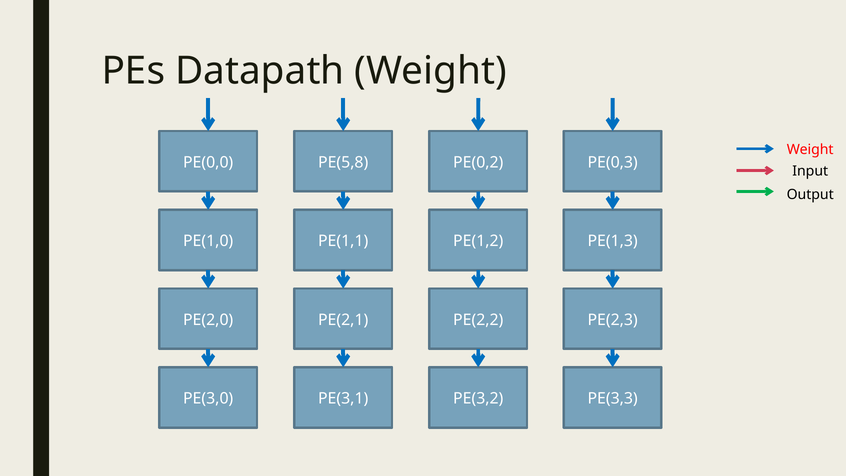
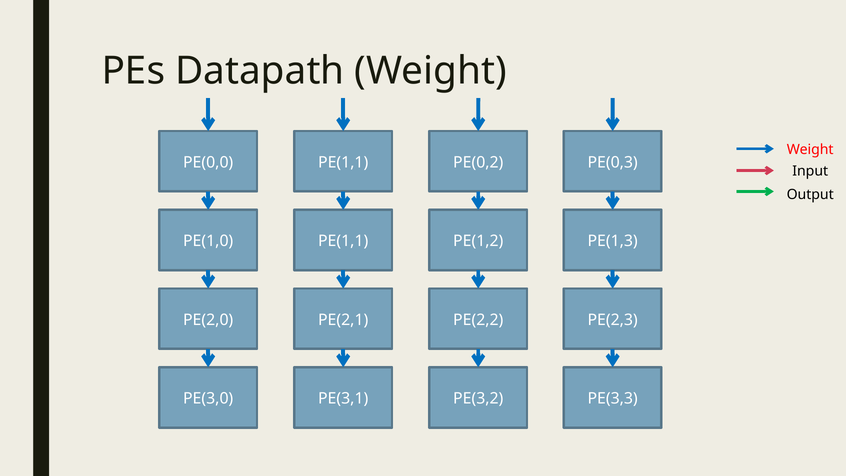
PE(5,8 at (343, 162): PE(5,8 -> PE(1,1
